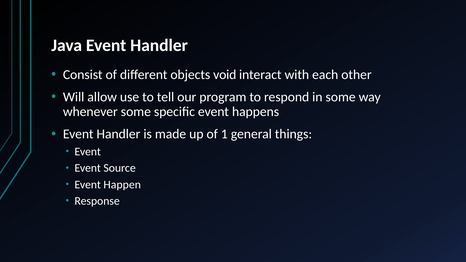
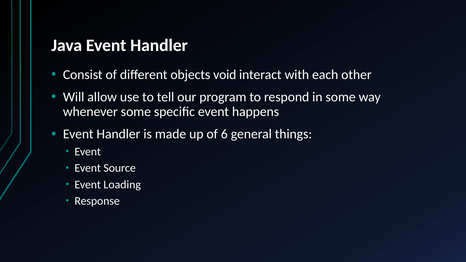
1: 1 -> 6
Happen: Happen -> Loading
